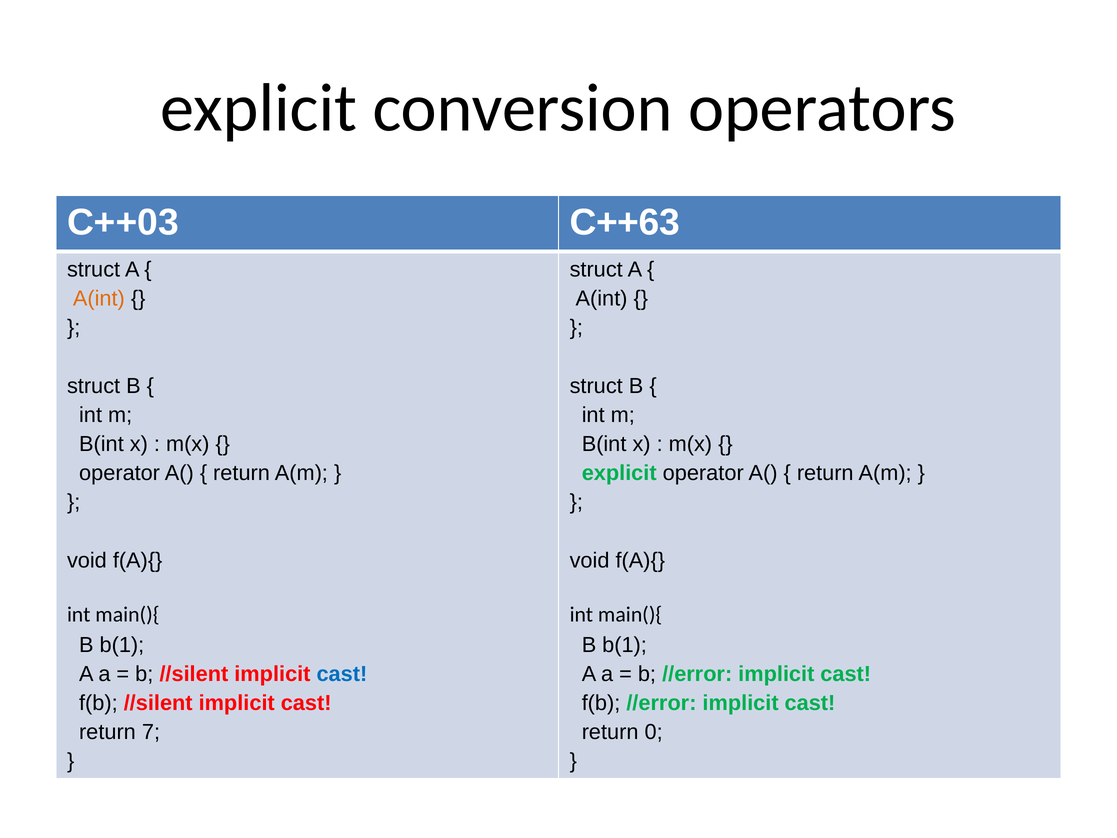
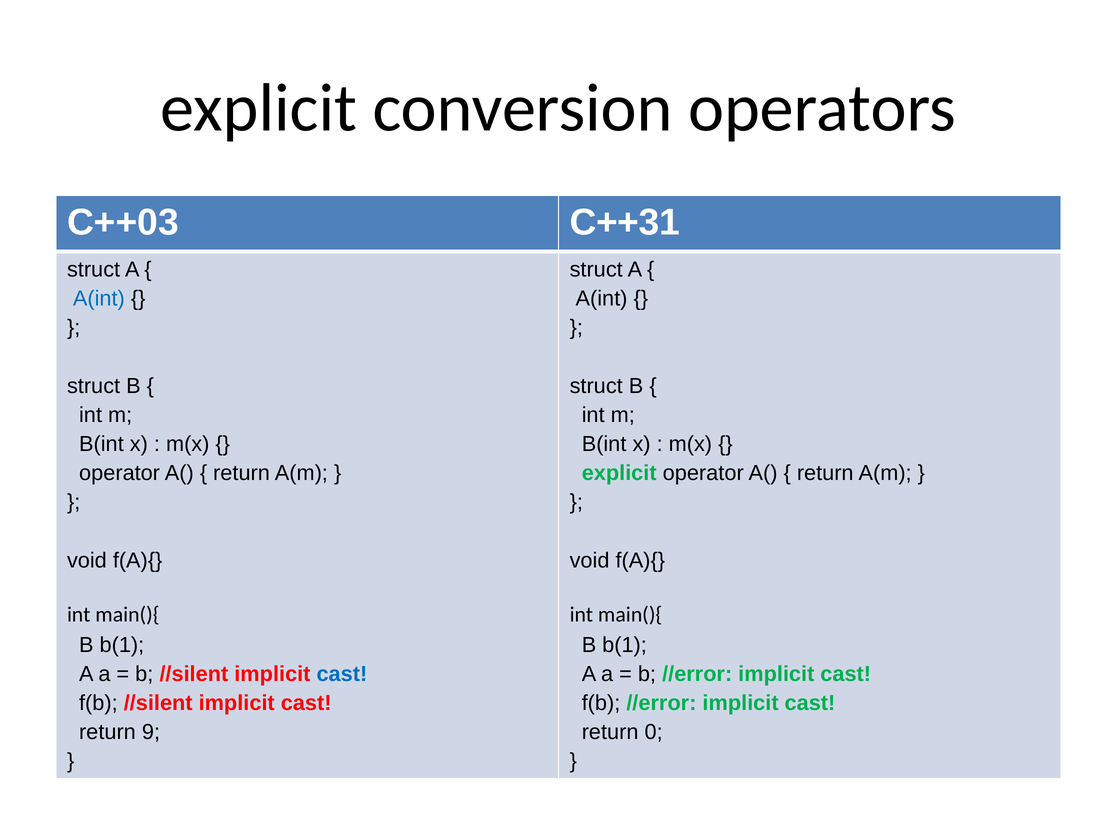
C++63: C++63 -> C++31
A(int at (99, 299) colour: orange -> blue
7: 7 -> 9
